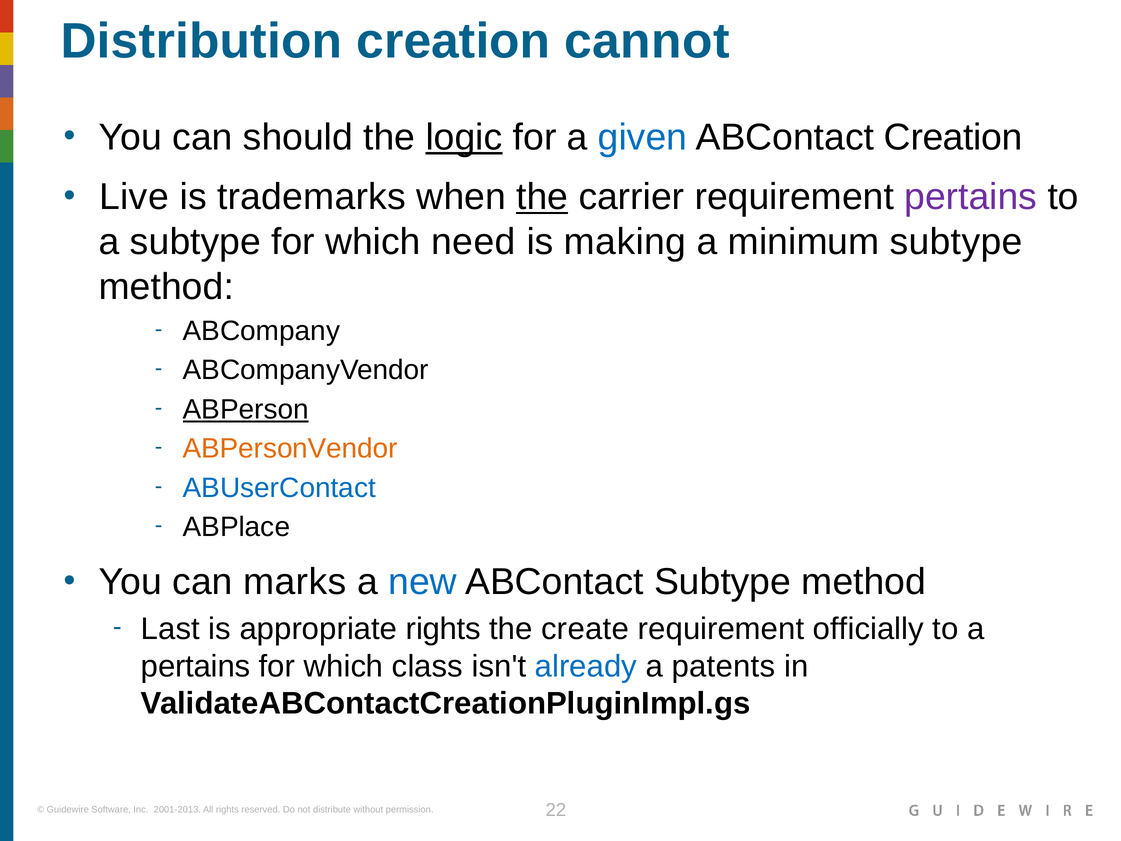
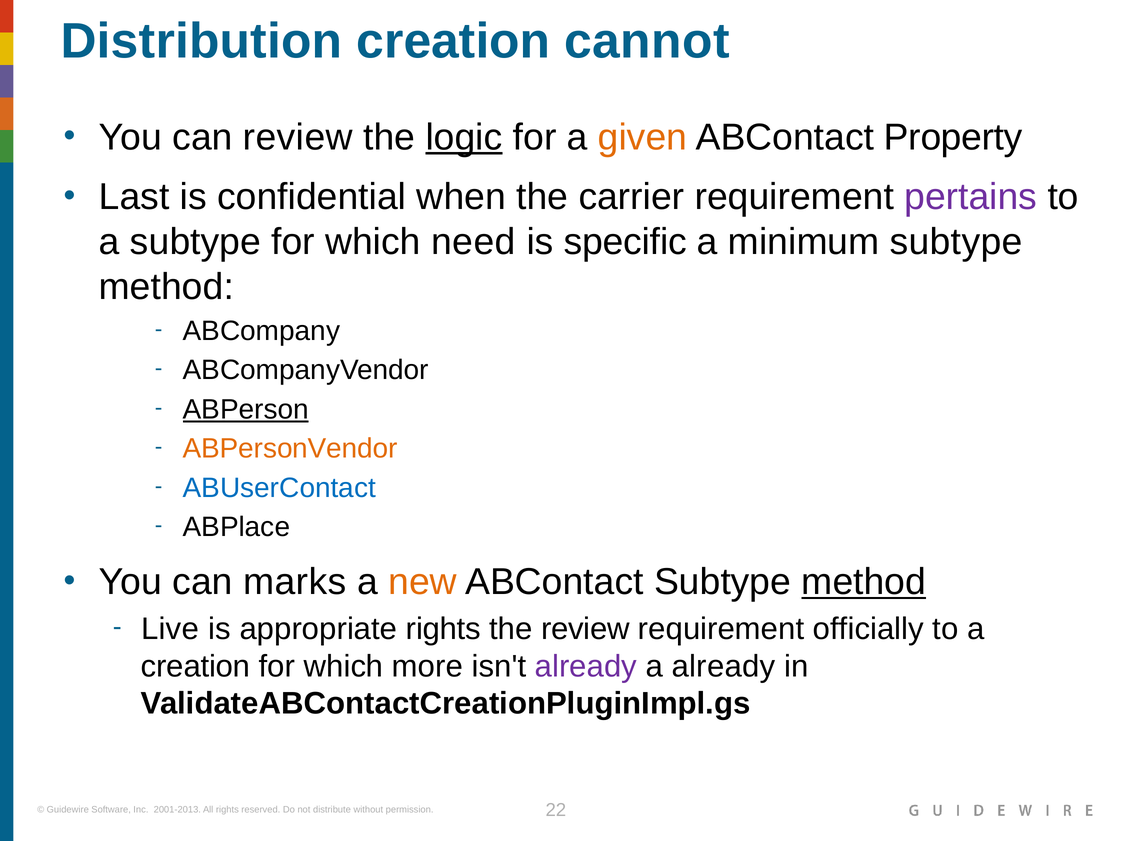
can should: should -> review
given colour: blue -> orange
ABContact Creation: Creation -> Property
Live: Live -> Last
trademarks: trademarks -> confidential
the at (542, 197) underline: present -> none
making: making -> specific
new colour: blue -> orange
method at (864, 582) underline: none -> present
Last: Last -> Live
the create: create -> review
pertains at (196, 666): pertains -> creation
class: class -> more
already at (586, 666) colour: blue -> purple
a patents: patents -> already
